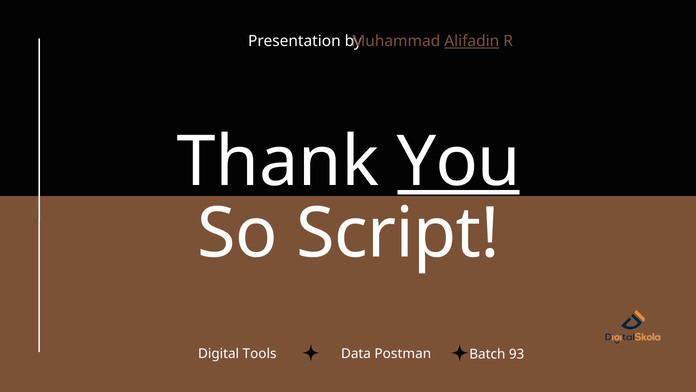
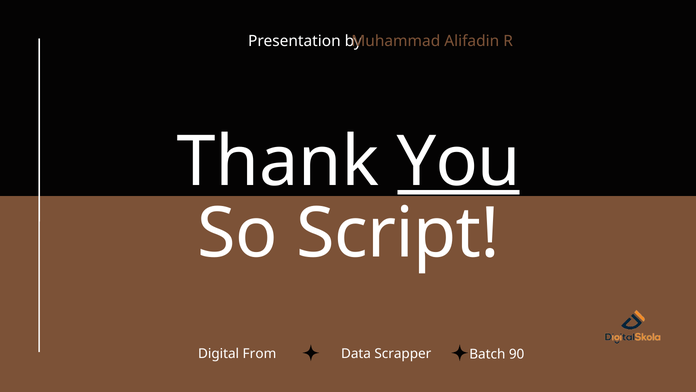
Alifadin underline: present -> none
Tools: Tools -> From
Postman: Postman -> Scrapper
93: 93 -> 90
